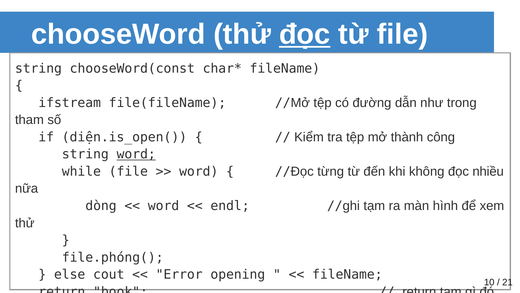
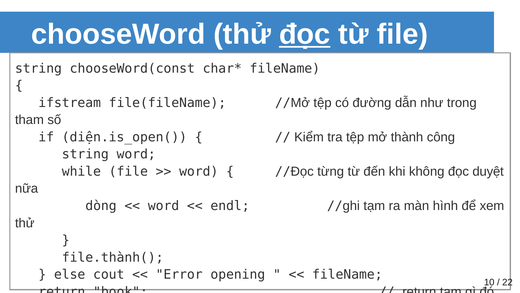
word at (136, 154) underline: present -> none
nhiều: nhiều -> duyệt
file.phóng(: file.phóng( -> file.thành(
21: 21 -> 22
